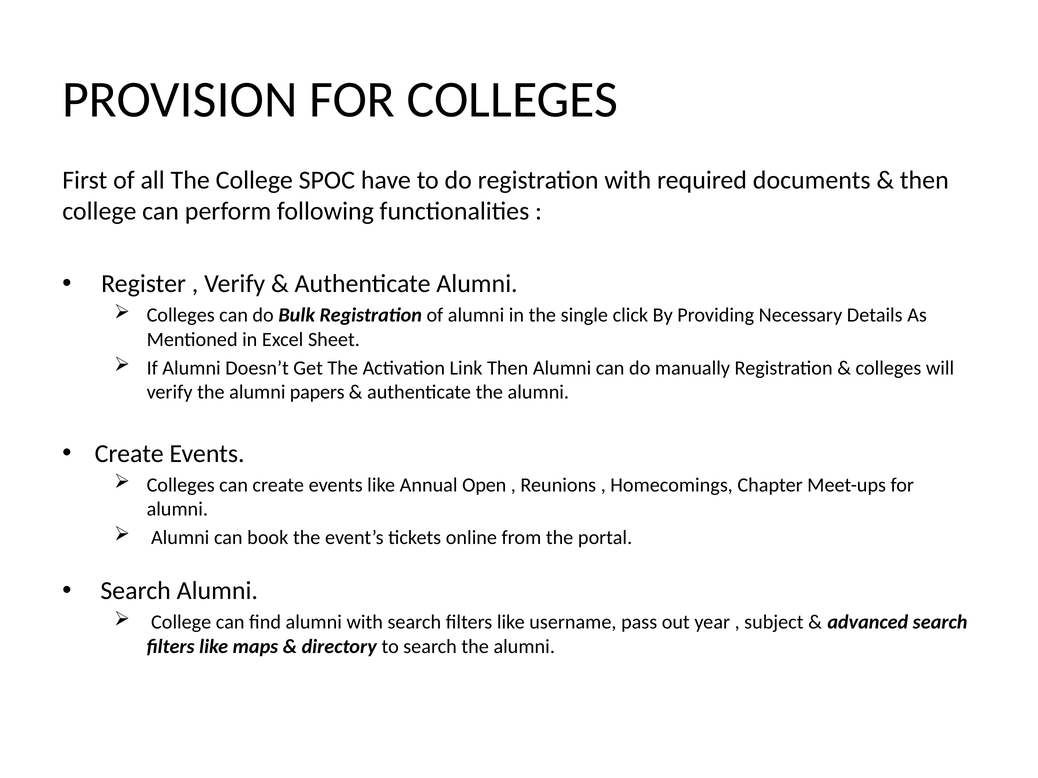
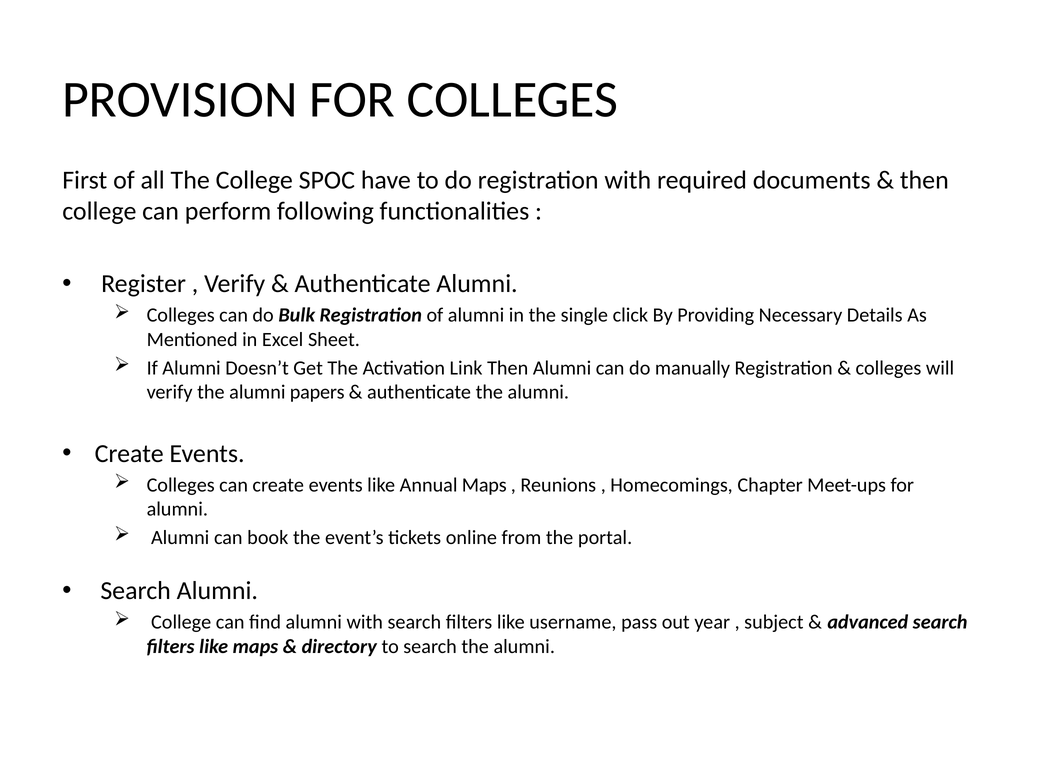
Annual Open: Open -> Maps
